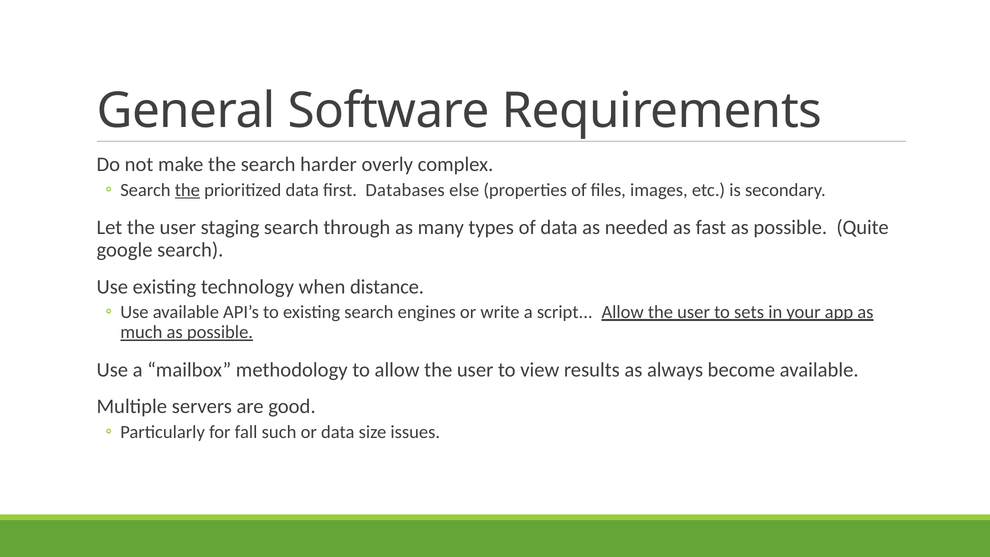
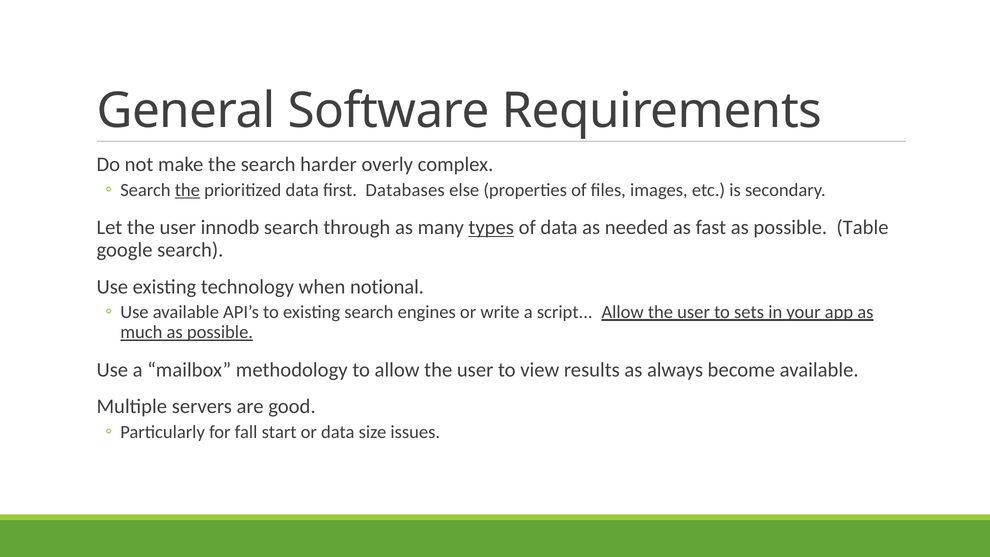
staging: staging -> innodb
types underline: none -> present
Quite: Quite -> Table
distance: distance -> notional
such: such -> start
